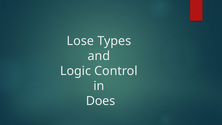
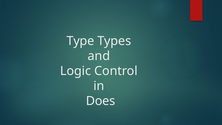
Lose: Lose -> Type
